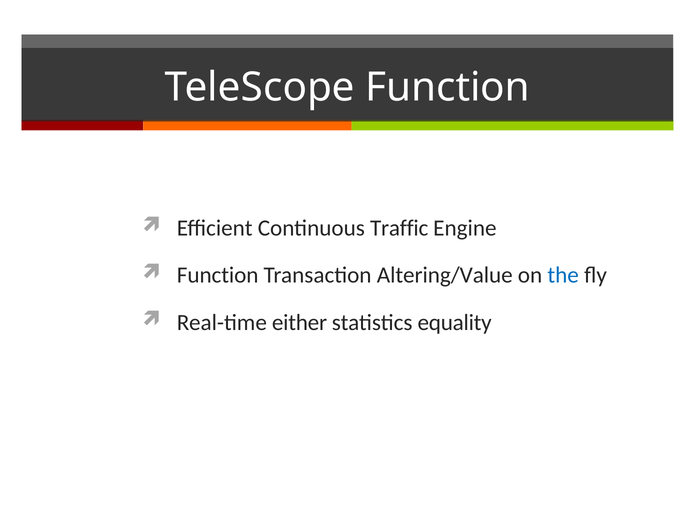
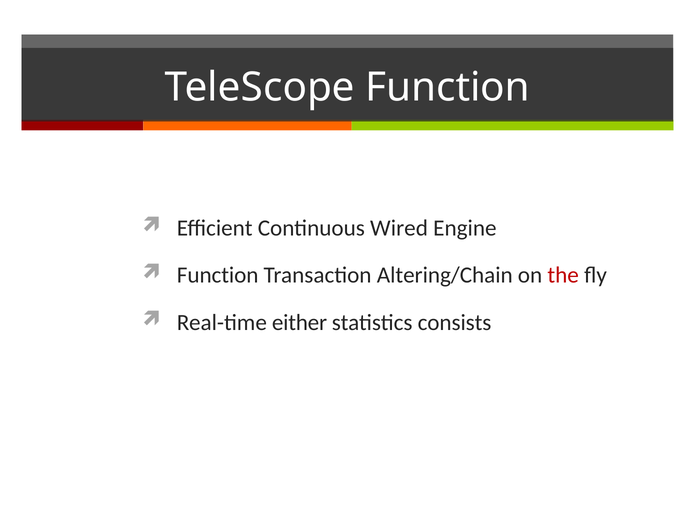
Traffic: Traffic -> Wired
Altering/Value: Altering/Value -> Altering/Chain
the colour: blue -> red
equality: equality -> consists
